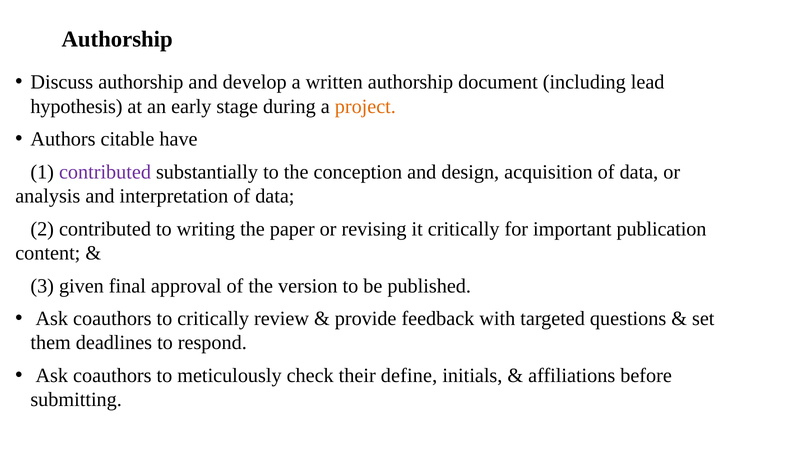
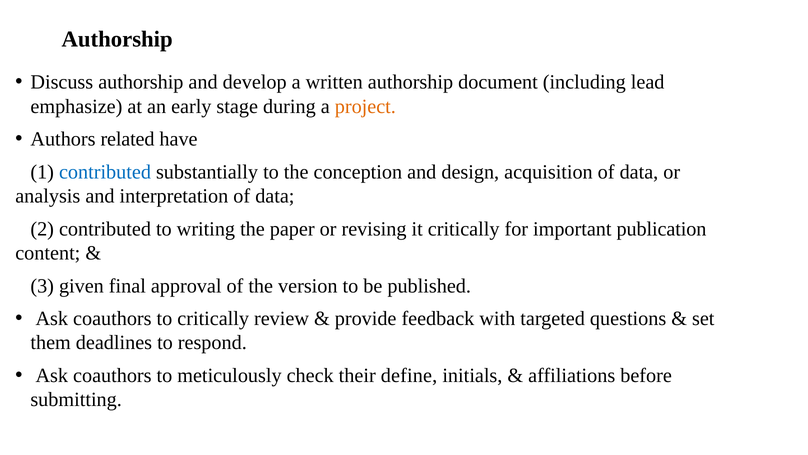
hypothesis: hypothesis -> emphasize
citable: citable -> related
contributed at (105, 172) colour: purple -> blue
